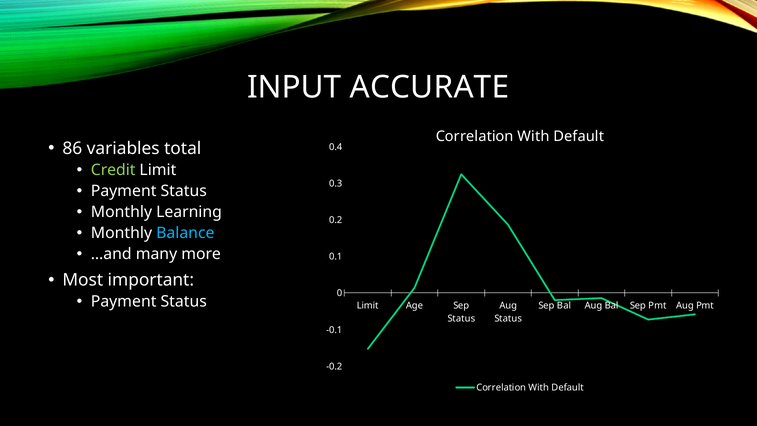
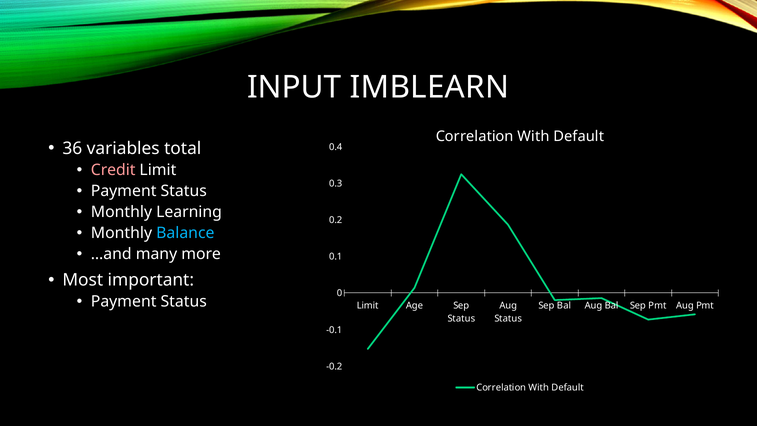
ACCURATE: ACCURATE -> IMBLEARN
86: 86 -> 36
Credit colour: light green -> pink
